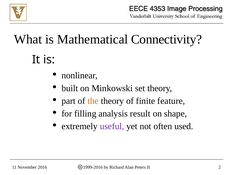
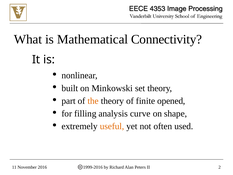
feature: feature -> opened
result: result -> curve
useful colour: purple -> orange
